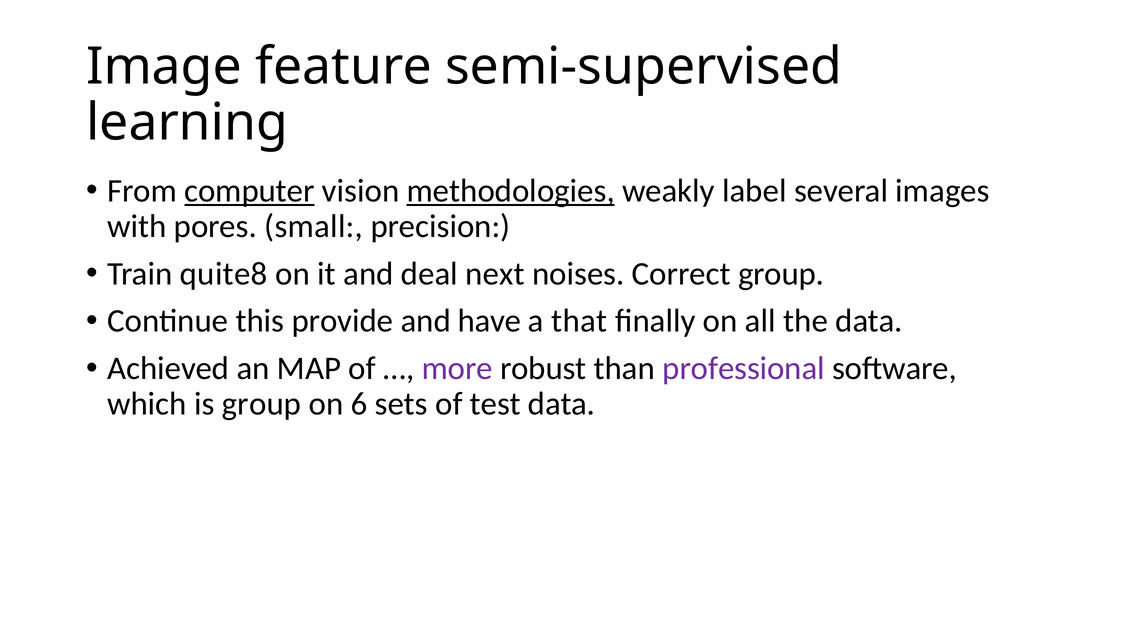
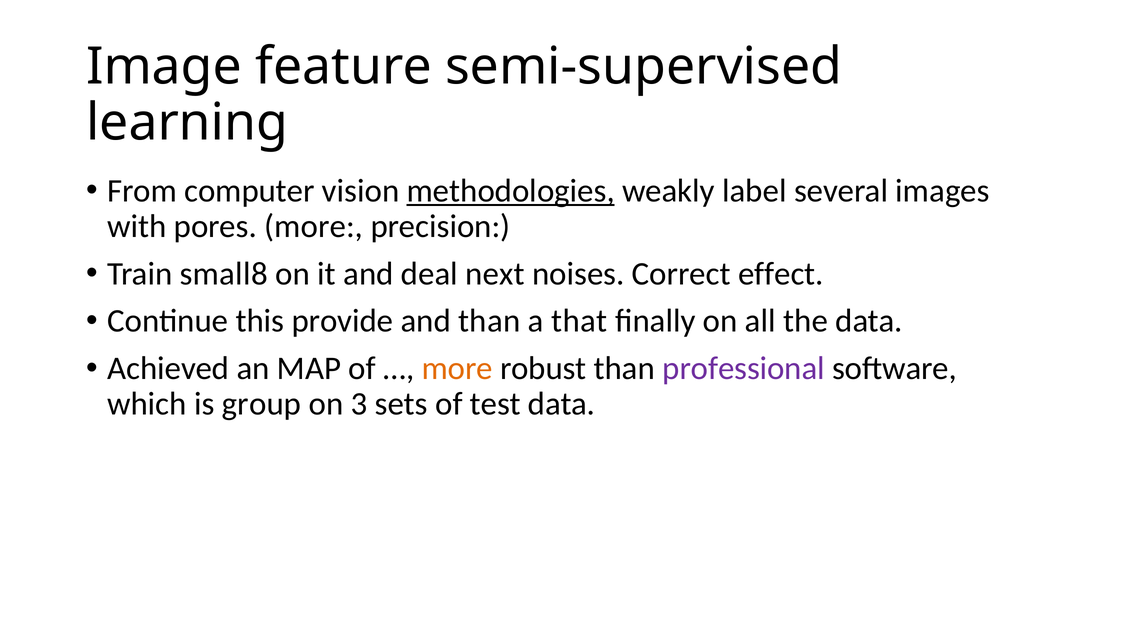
computer underline: present -> none
pores small: small -> more
quite8: quite8 -> small8
Correct group: group -> effect
and have: have -> than
more at (457, 368) colour: purple -> orange
6: 6 -> 3
